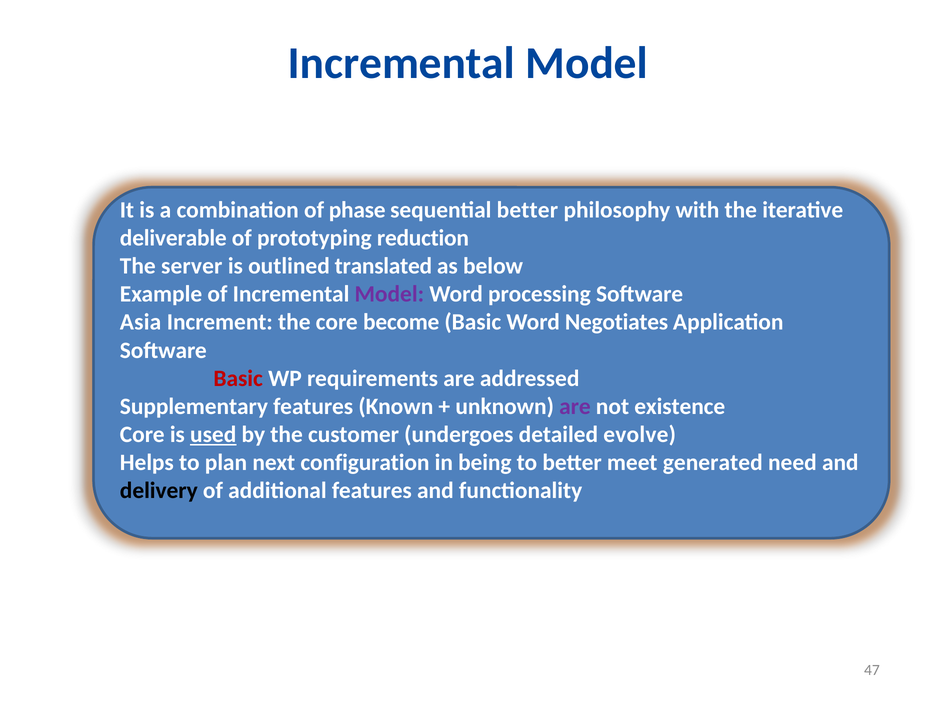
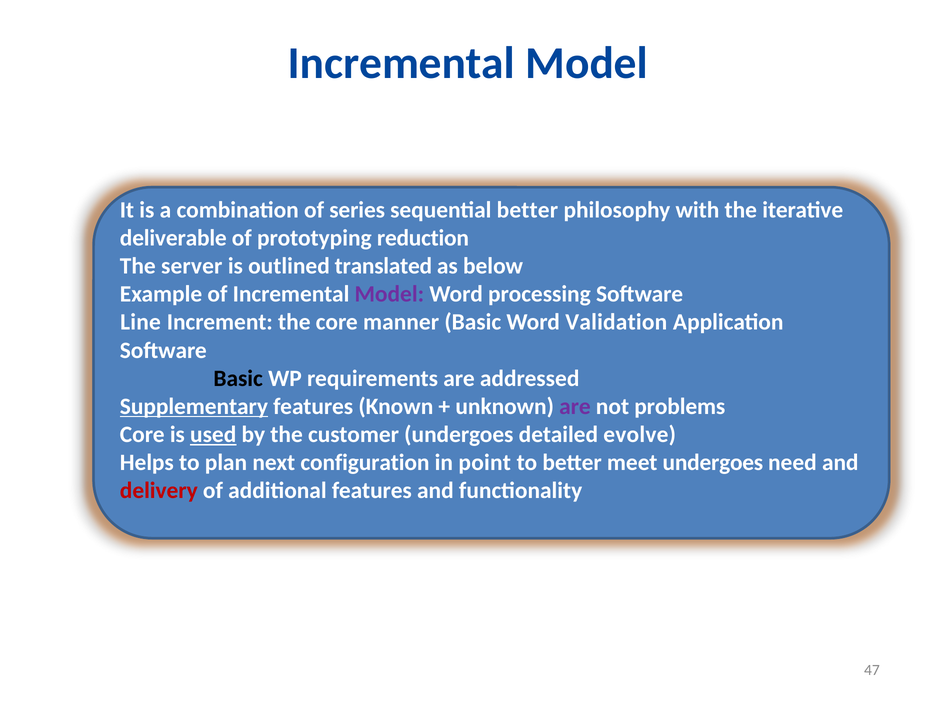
phase: phase -> series
Asia: Asia -> Line
become: become -> manner
Negotiates: Negotiates -> Validation
Basic at (238, 378) colour: red -> black
Supplementary underline: none -> present
existence: existence -> problems
being: being -> point
meet generated: generated -> undergoes
delivery colour: black -> red
